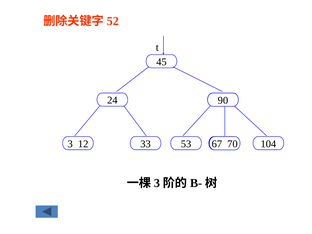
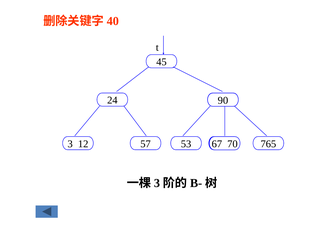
52: 52 -> 40
33: 33 -> 57
104: 104 -> 765
